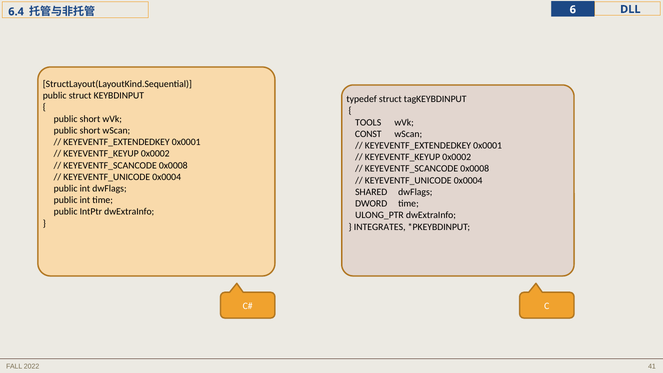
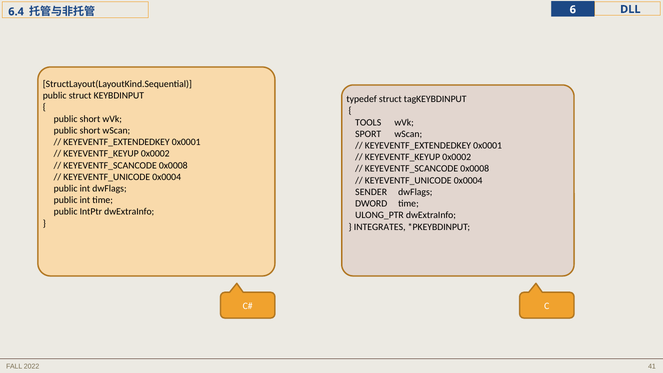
CONST: CONST -> SPORT
SHARED: SHARED -> SENDER
